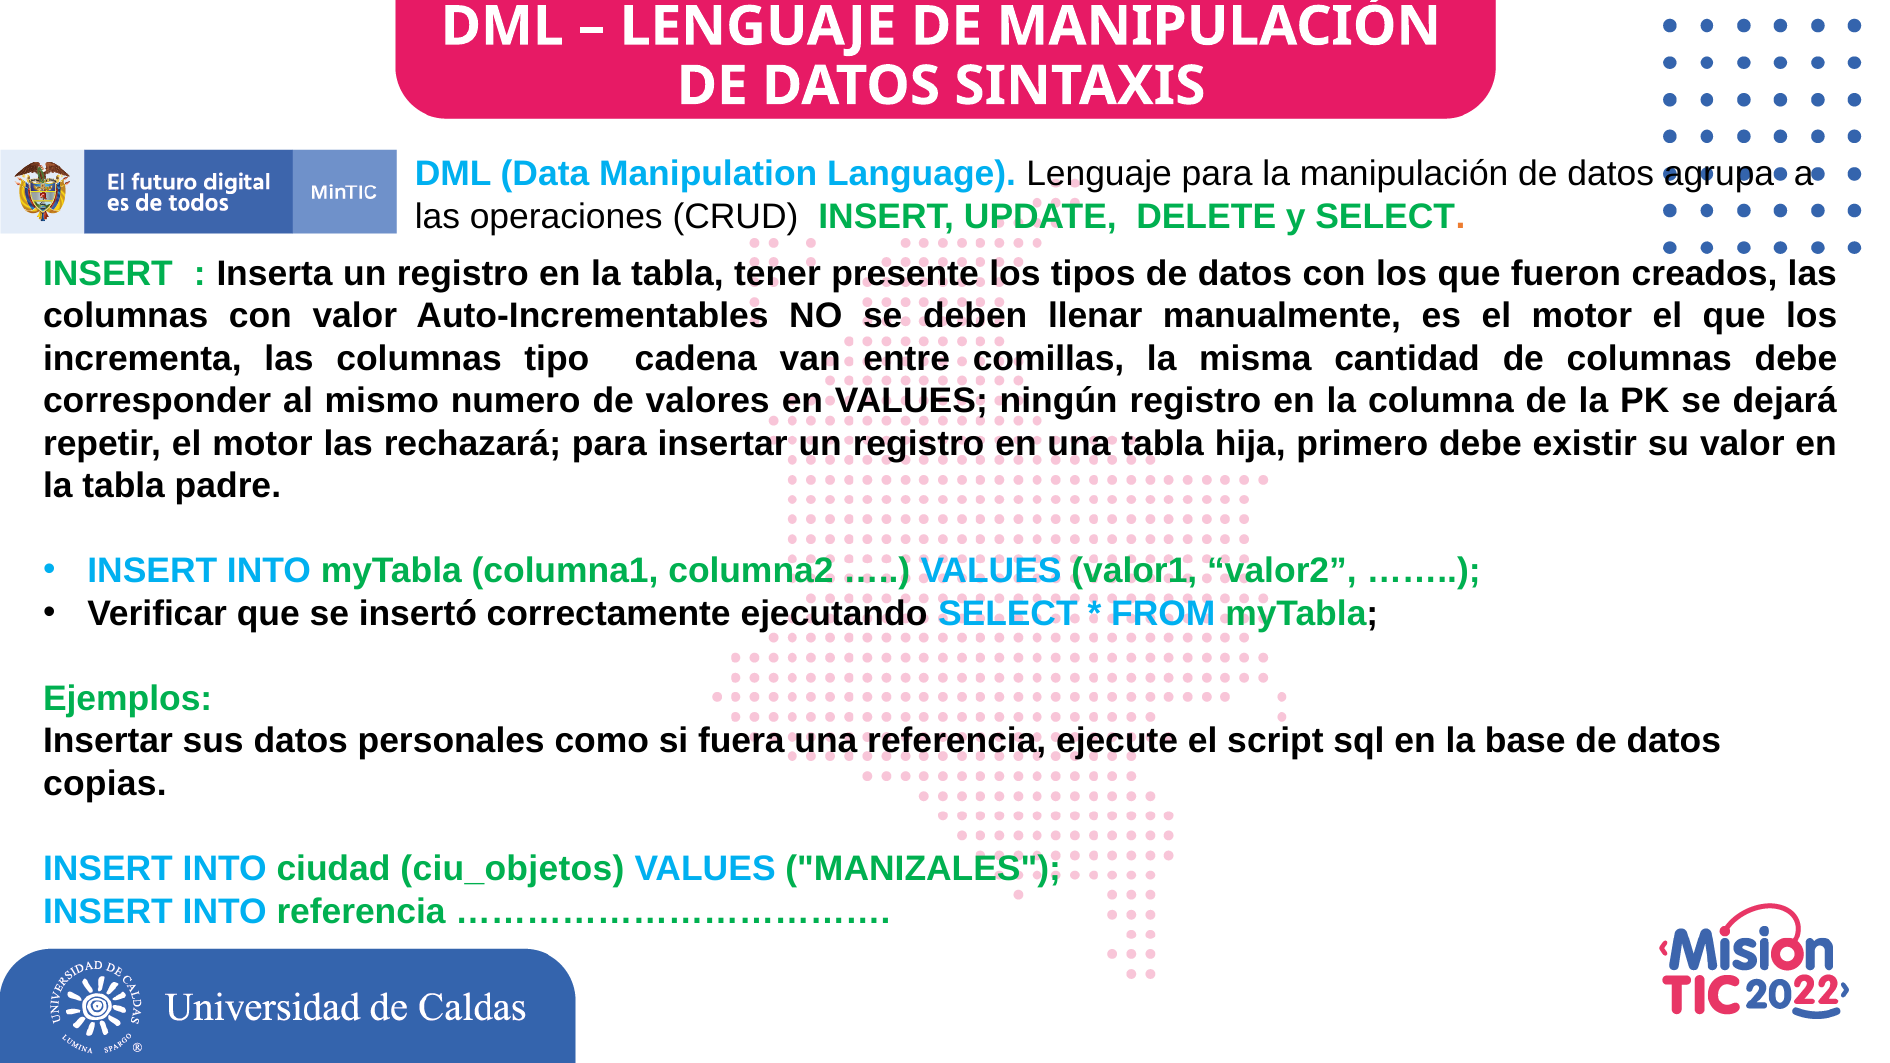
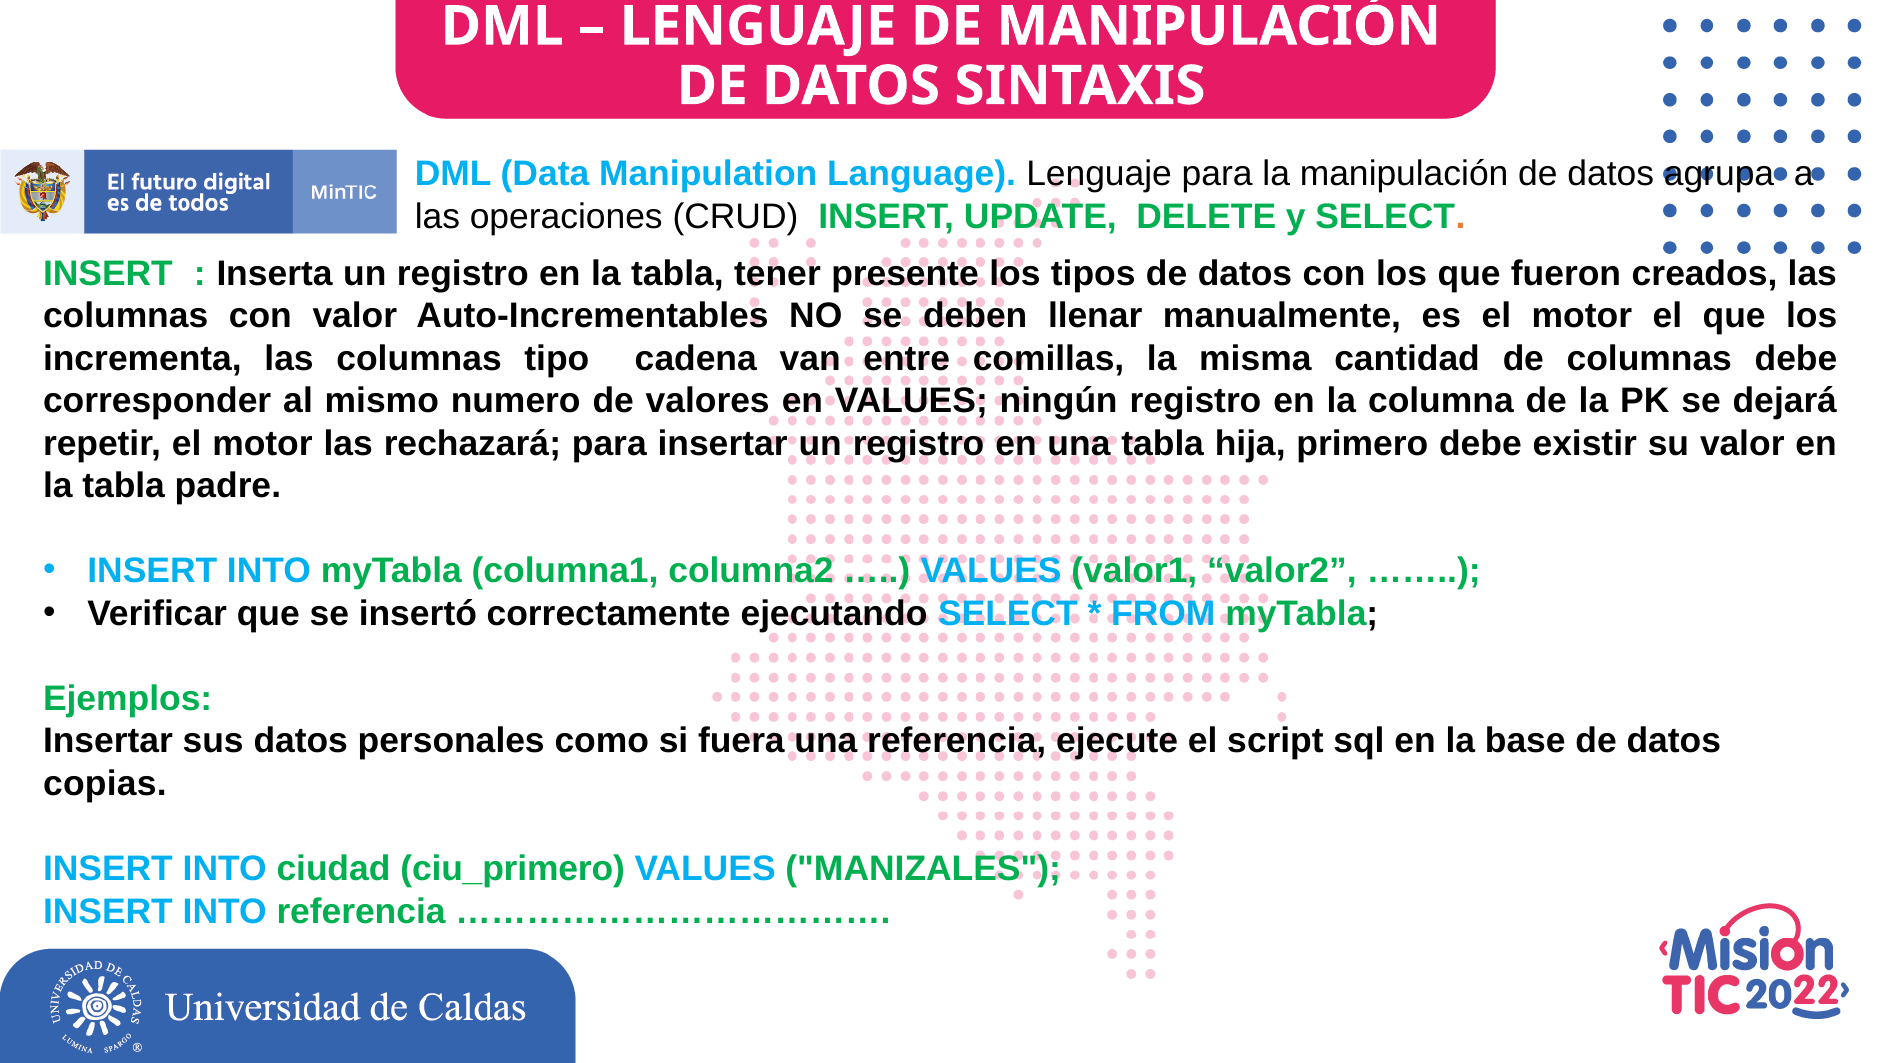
ciu_objetos: ciu_objetos -> ciu_primero
